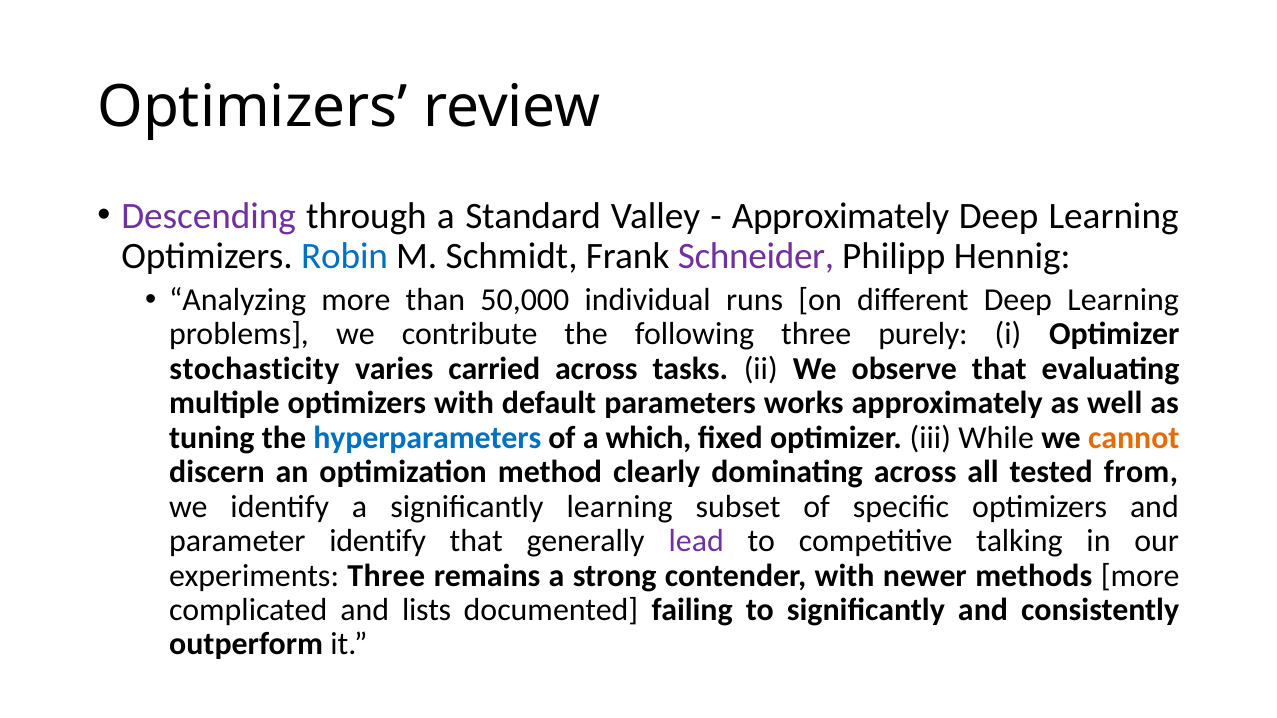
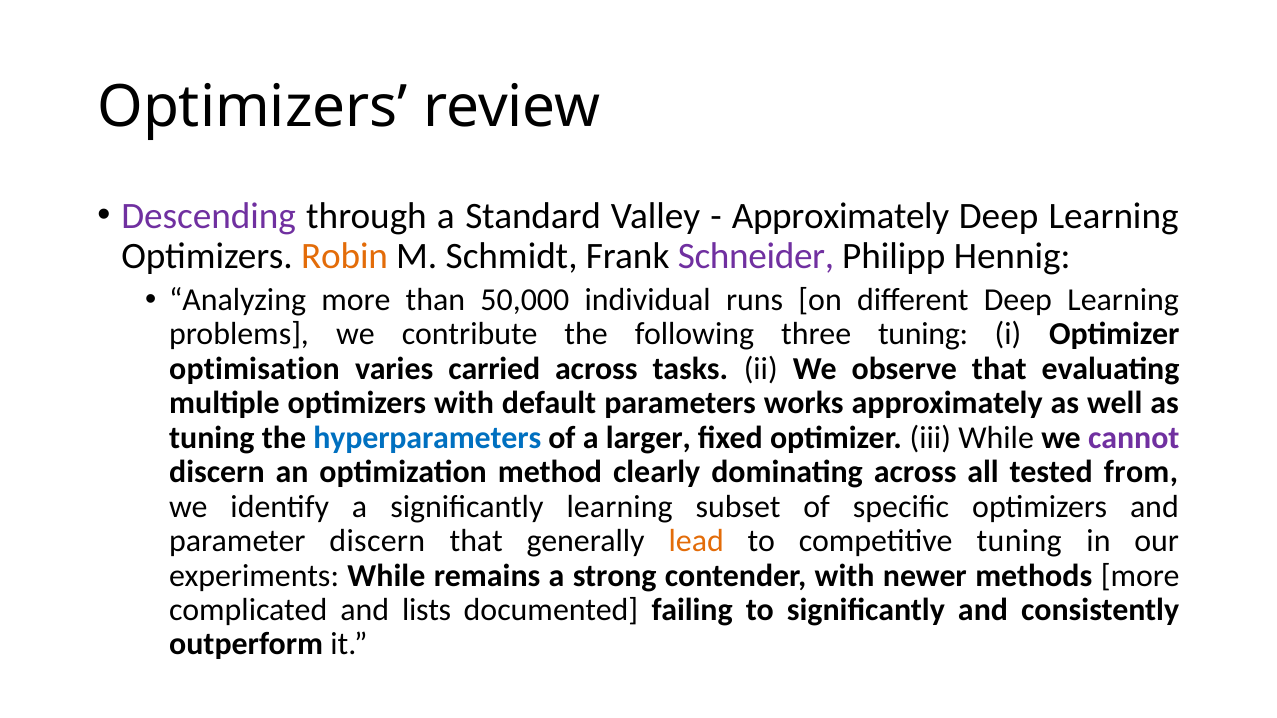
Robin colour: blue -> orange
three purely: purely -> tuning
stochasticity: stochasticity -> optimisation
which: which -> larger
cannot colour: orange -> purple
parameter identify: identify -> discern
lead colour: purple -> orange
competitive talking: talking -> tuning
experiments Three: Three -> While
